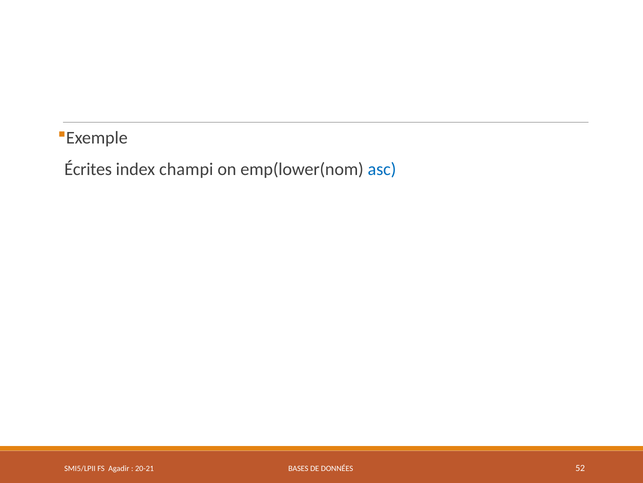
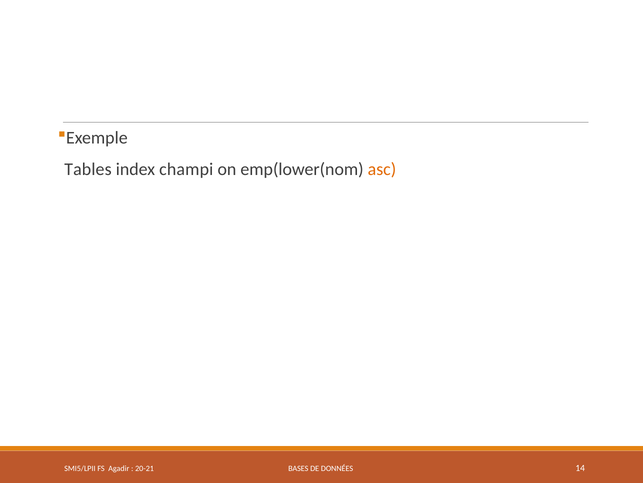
Écrites: Écrites -> Tables
asc colour: blue -> orange
52: 52 -> 14
